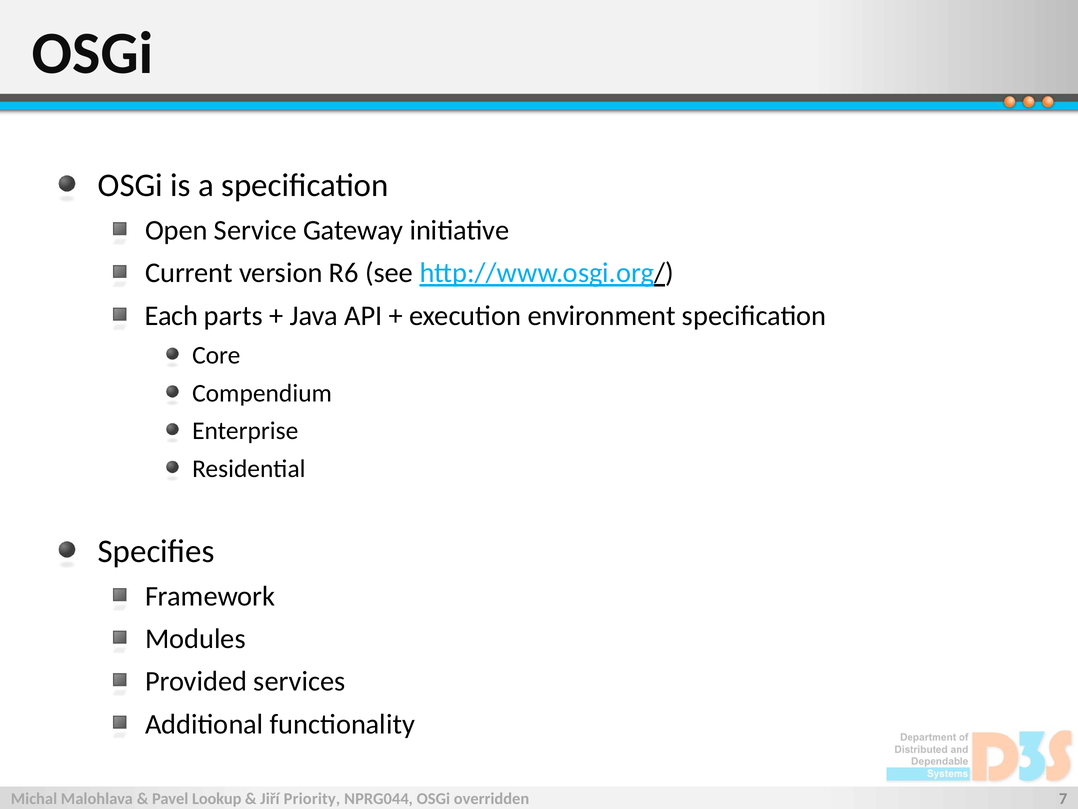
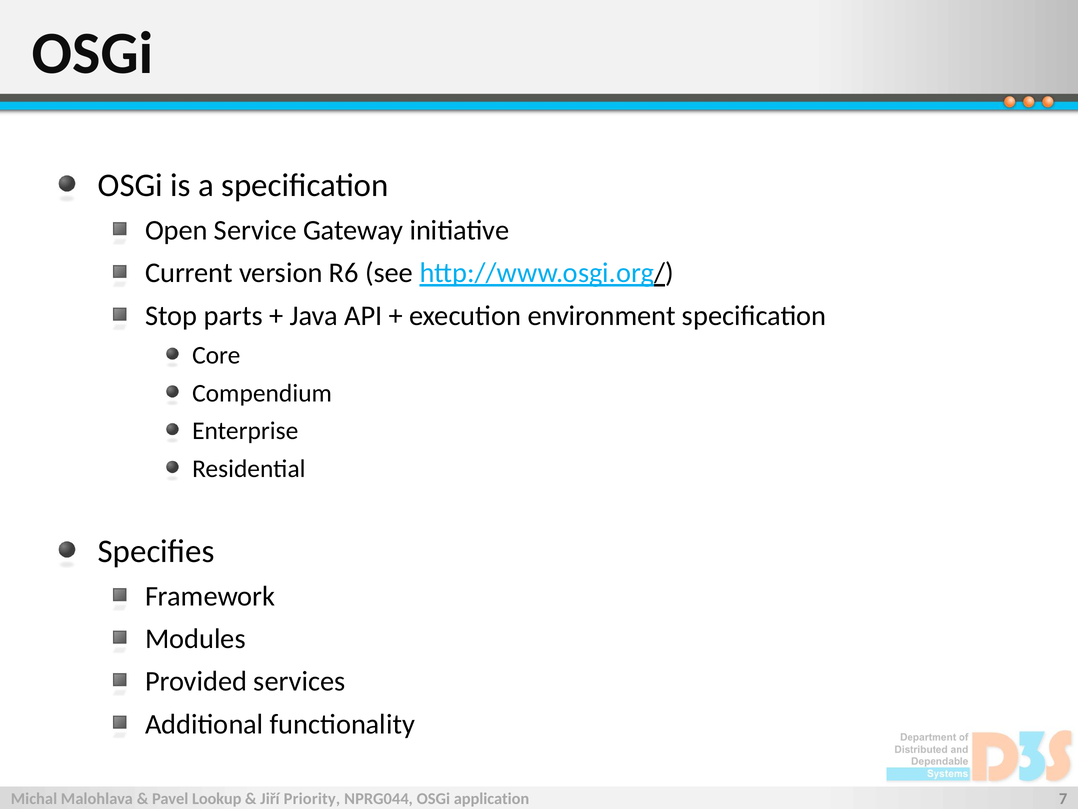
Each: Each -> Stop
overridden: overridden -> application
